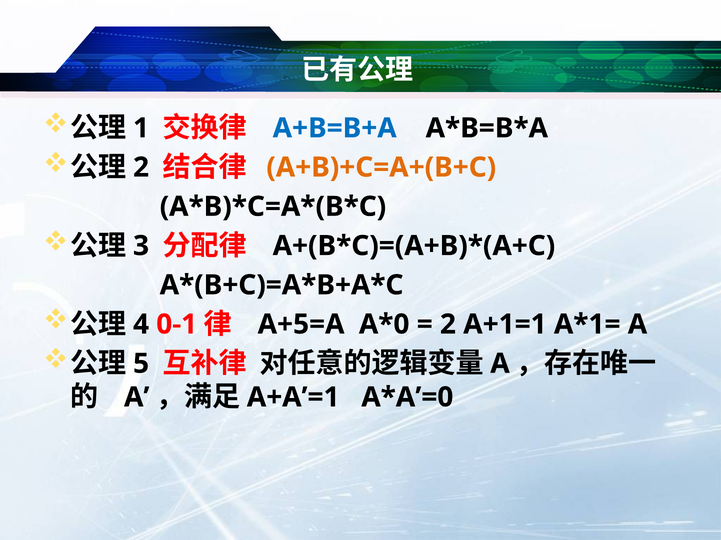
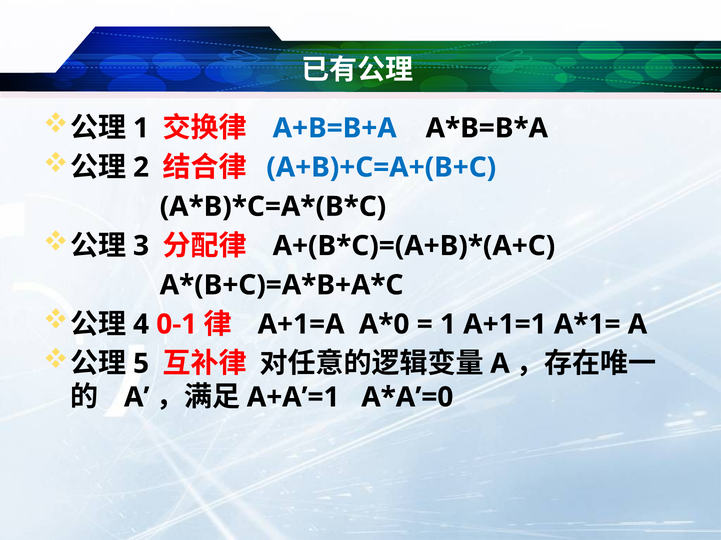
A+B)+C=A+(B+C colour: orange -> blue
A+5=A: A+5=A -> A+1=A
2 at (448, 325): 2 -> 1
